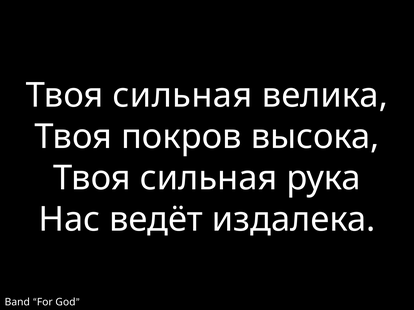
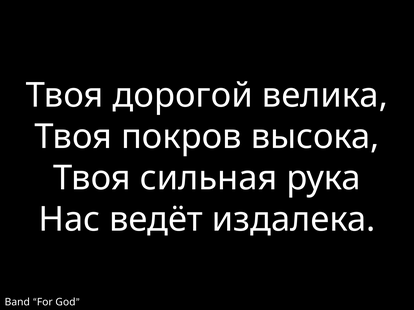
сильная at (183, 96): сильная -> дорогой
